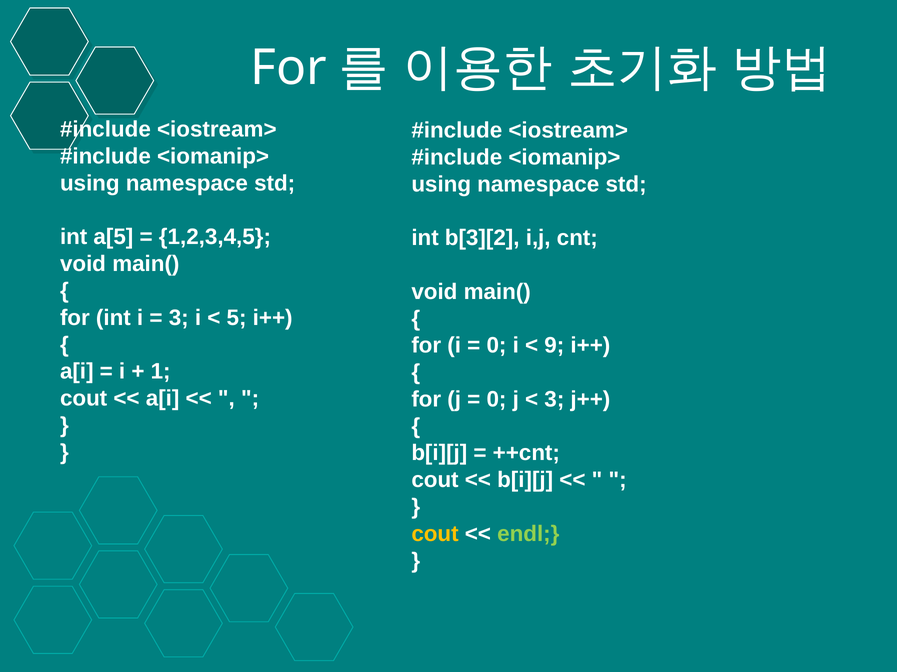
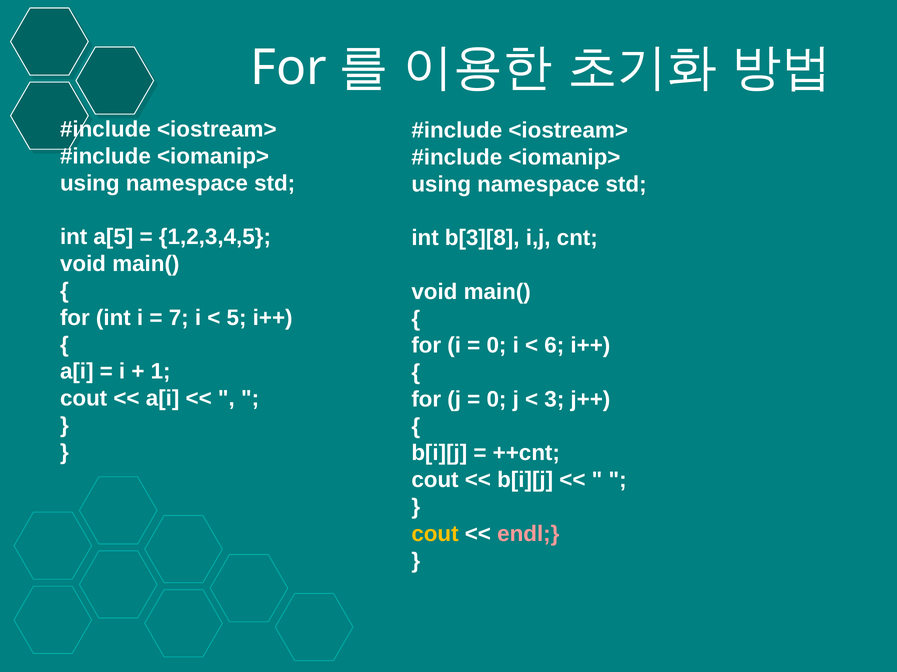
b[3][2: b[3][2 -> b[3][8
3 at (179, 318): 3 -> 7
9: 9 -> 6
endl colour: light green -> pink
